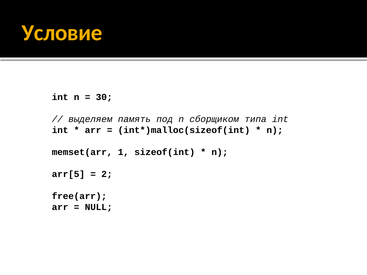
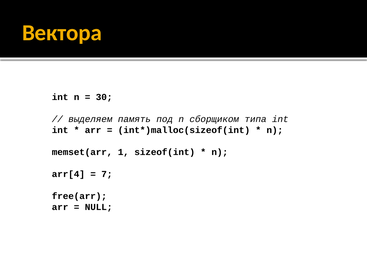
Условие: Условие -> Вектора
arr[5: arr[5 -> arr[4
2: 2 -> 7
